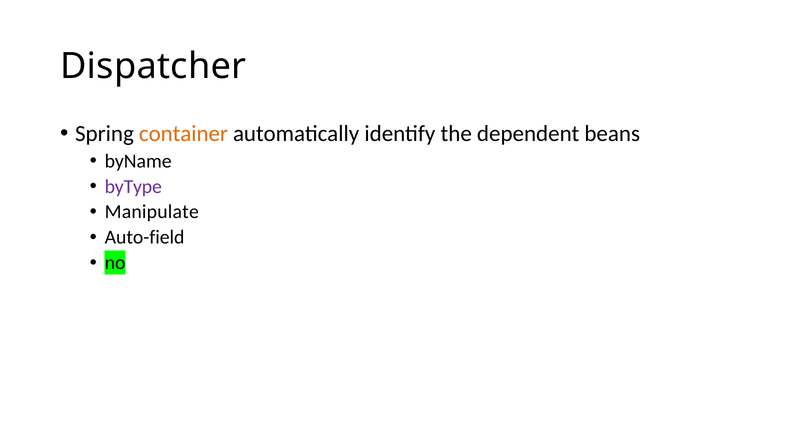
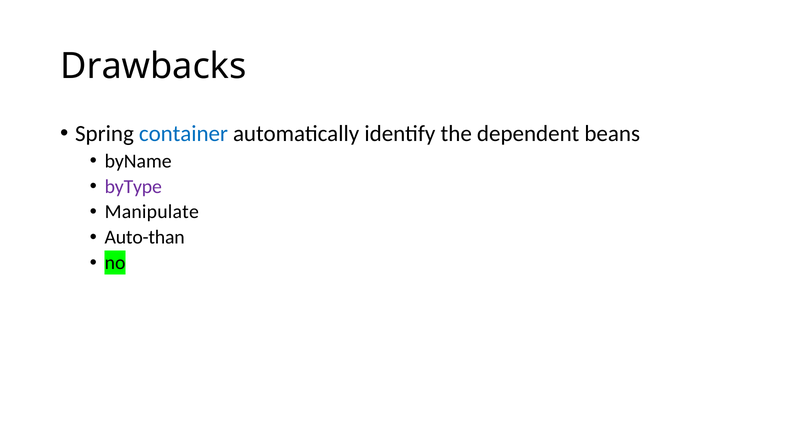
Dispatcher: Dispatcher -> Drawbacks
container colour: orange -> blue
Auto-field: Auto-field -> Auto-than
